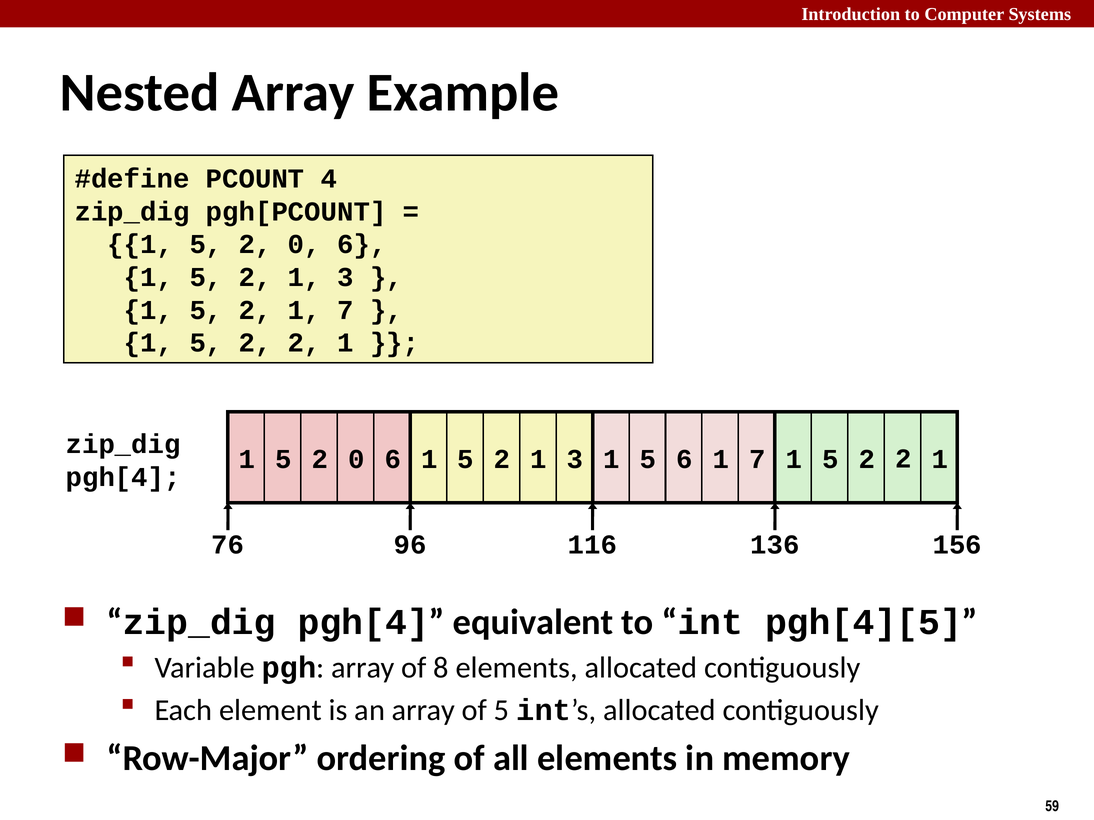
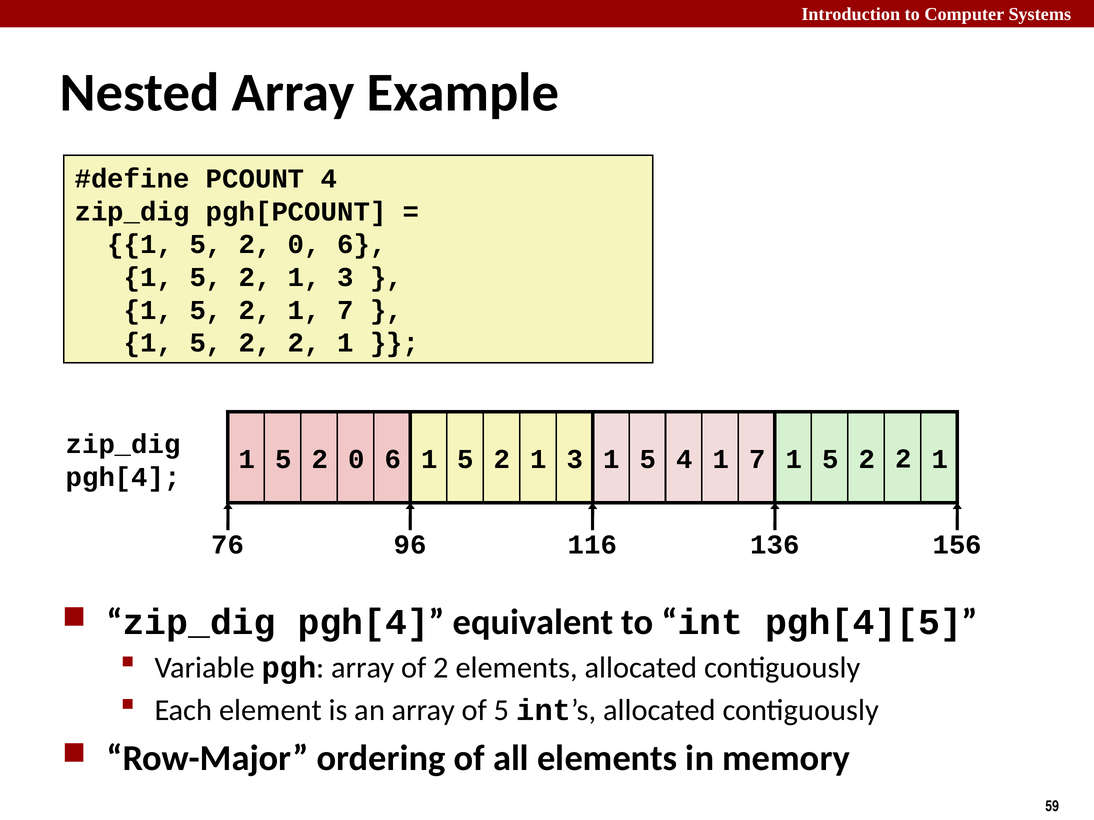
5 6: 6 -> 4
of 8: 8 -> 2
